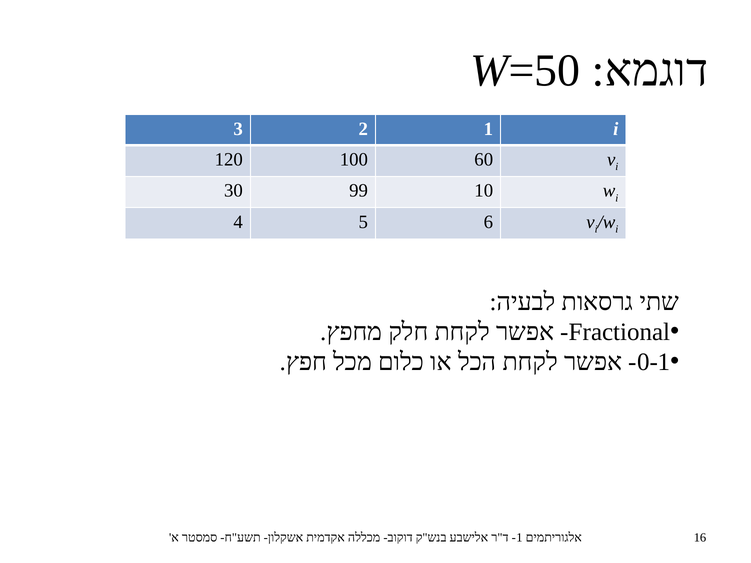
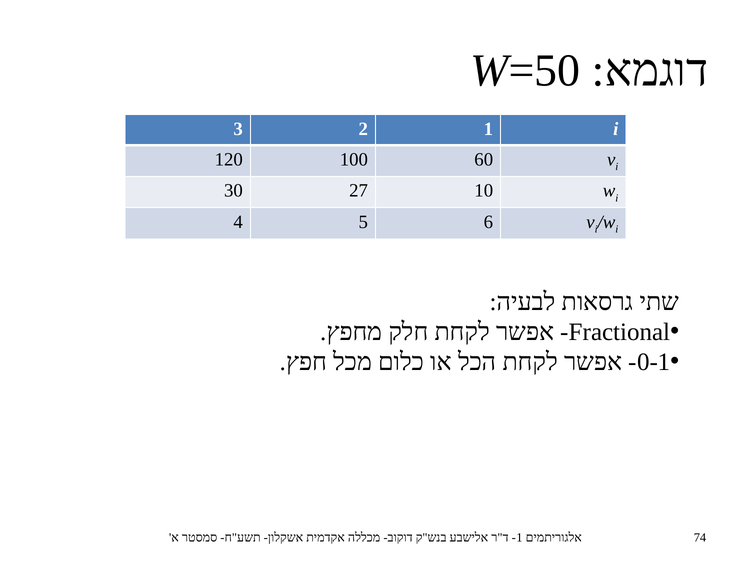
99: 99 -> 27
16: 16 -> 74
